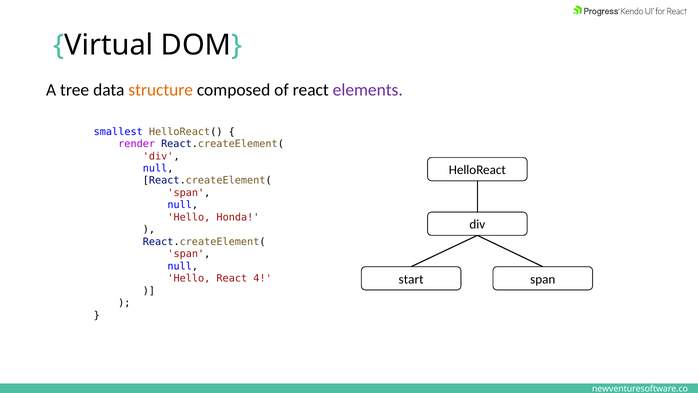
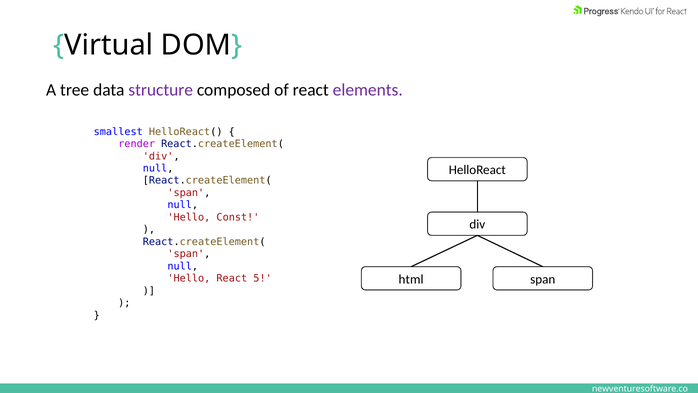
structure colour: orange -> purple
Honda: Honda -> Const
start: start -> html
4: 4 -> 5
